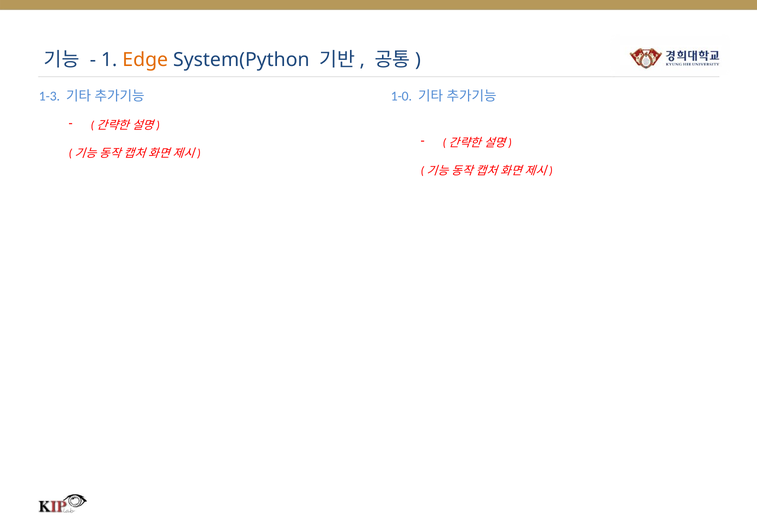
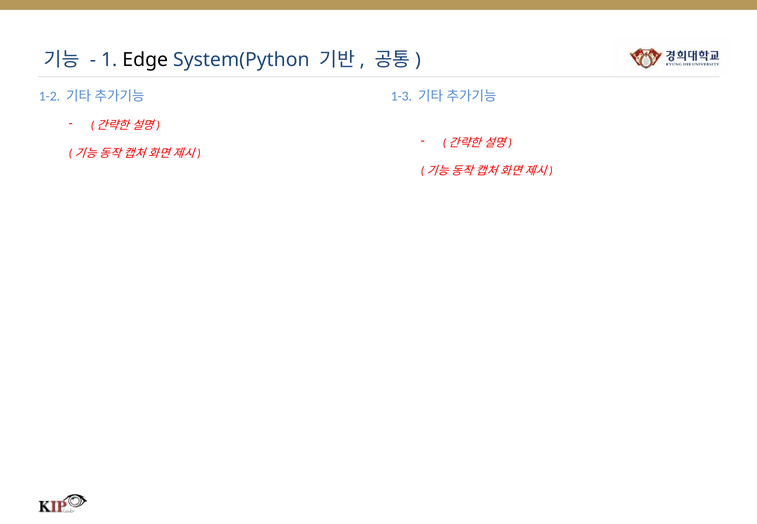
Edge colour: orange -> black
1-3: 1-3 -> 1-2
1-0: 1-0 -> 1-3
